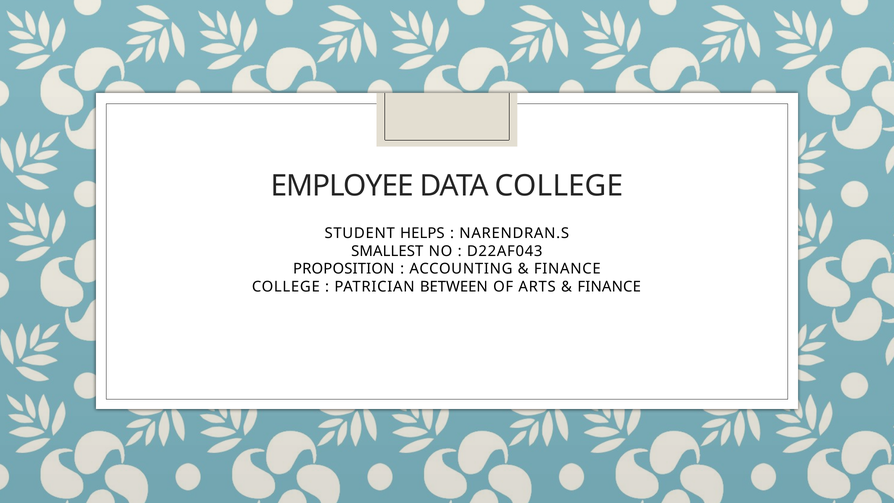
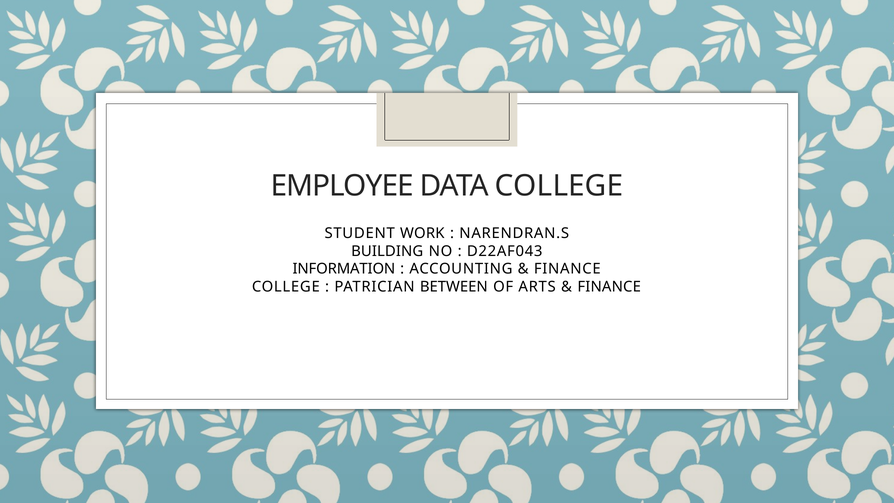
HELPS: HELPS -> WORK
SMALLEST: SMALLEST -> BUILDING
PROPOSITION: PROPOSITION -> INFORMATION
